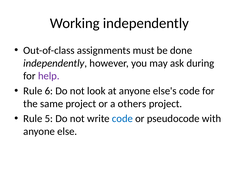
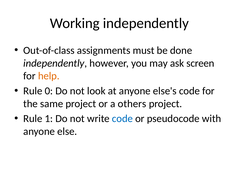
during: during -> screen
help colour: purple -> orange
6: 6 -> 0
5: 5 -> 1
